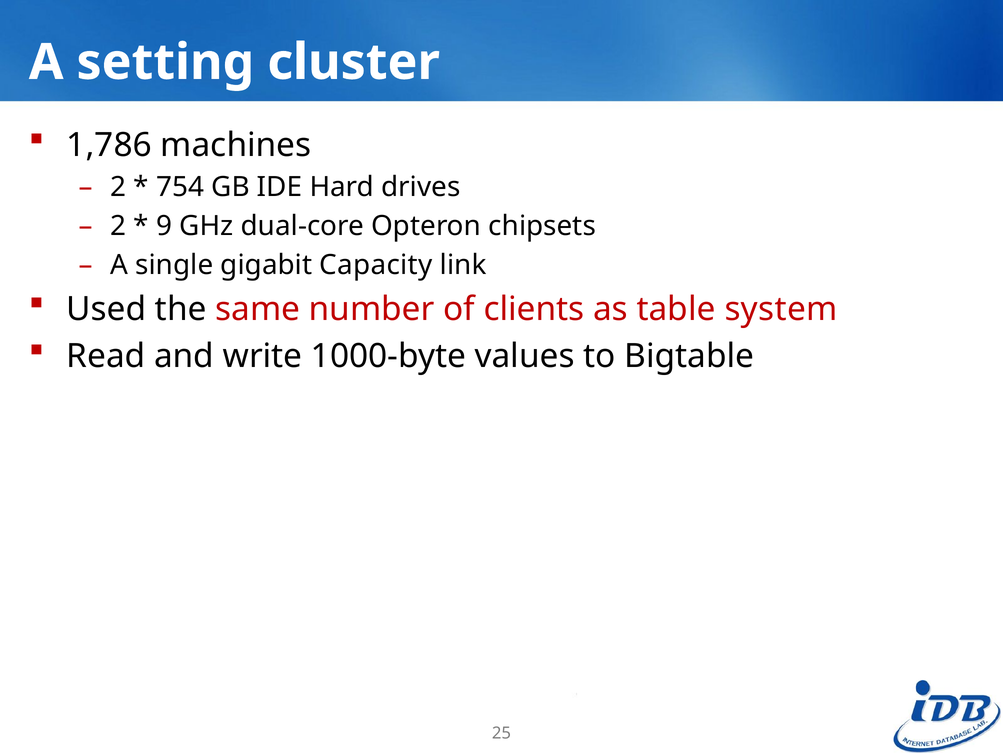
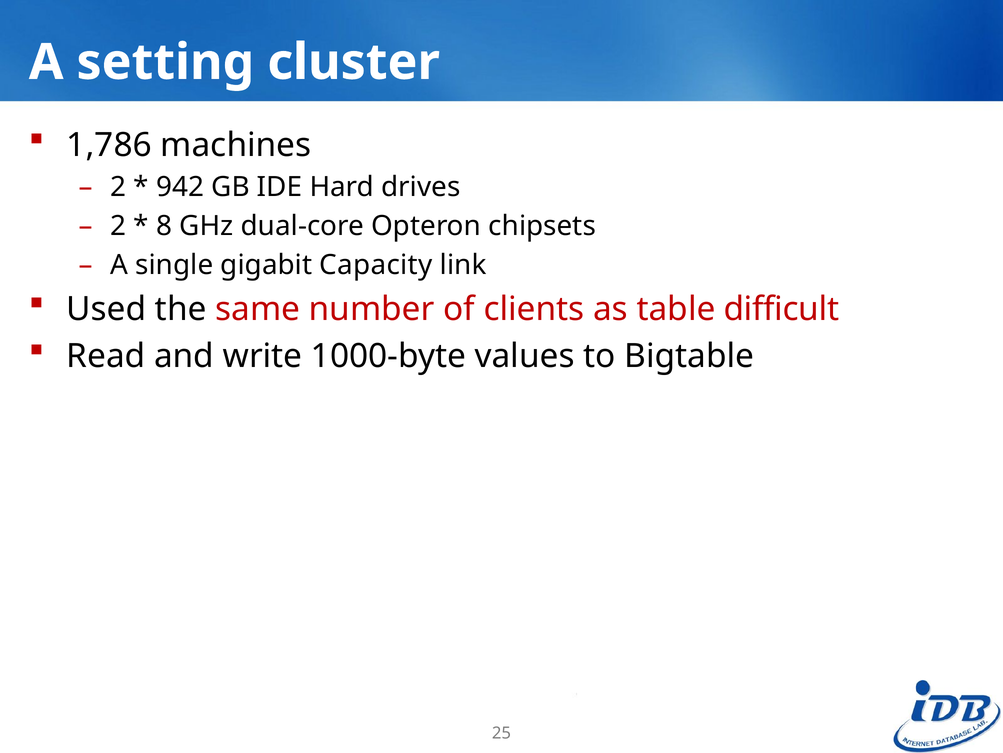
754: 754 -> 942
9: 9 -> 8
system: system -> difficult
